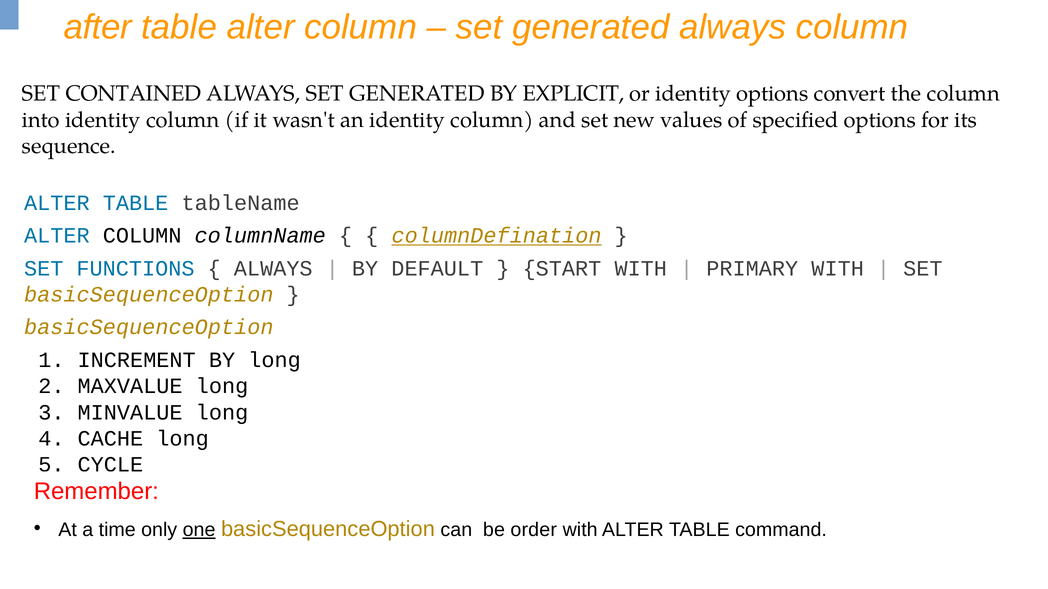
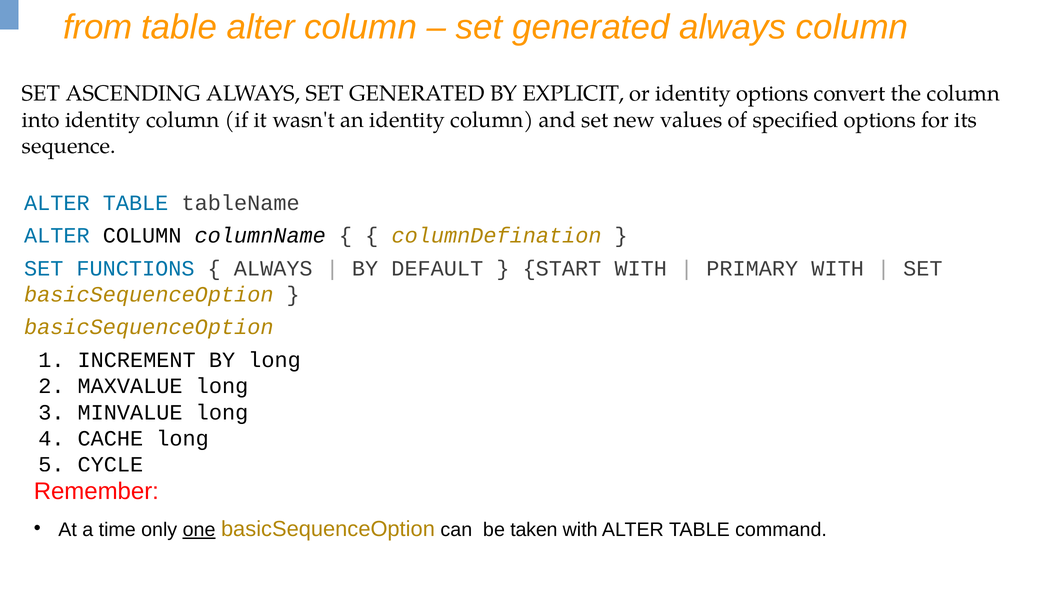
after: after -> from
CONTAINED: CONTAINED -> ASCENDING
columnDefination underline: present -> none
order: order -> taken
